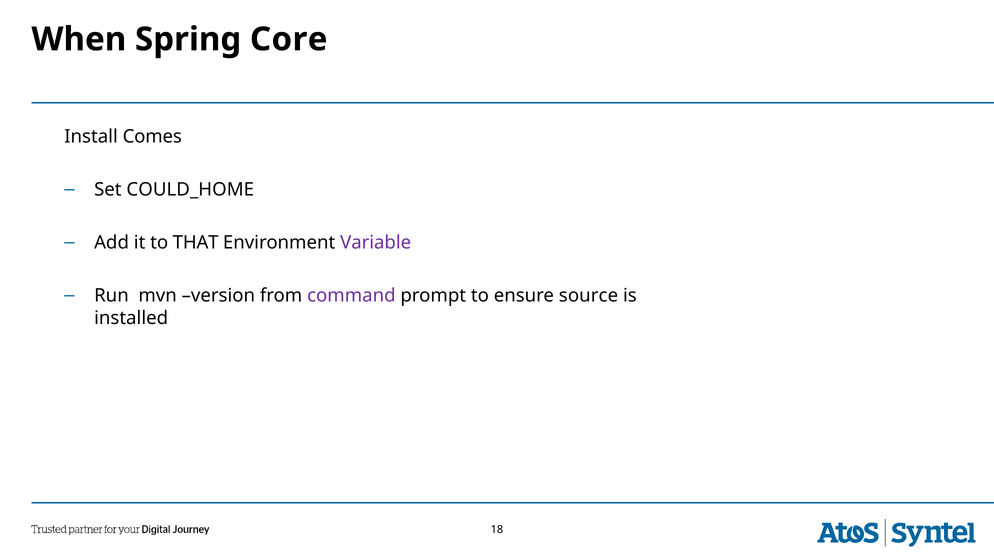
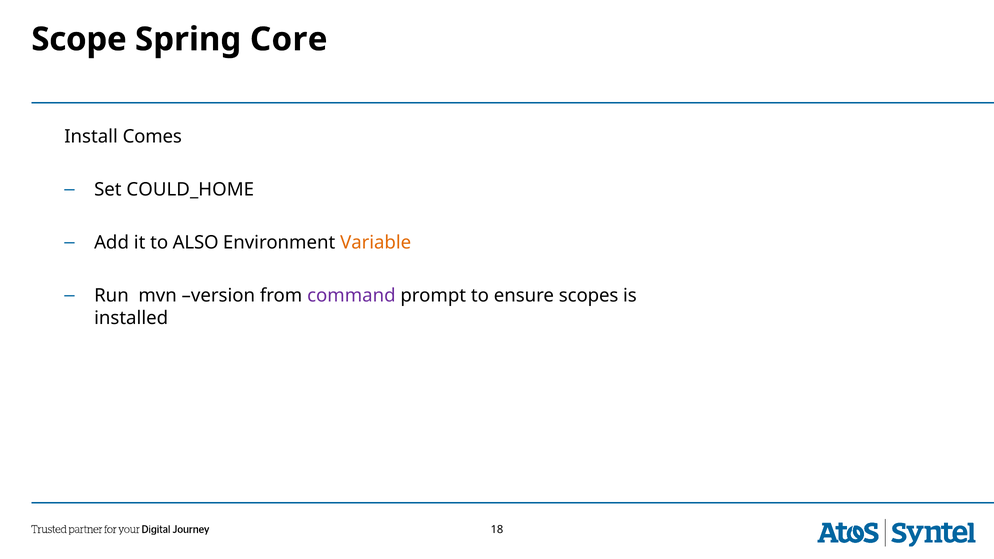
When: When -> Scope
THAT: THAT -> ALSO
Variable colour: purple -> orange
source: source -> scopes
